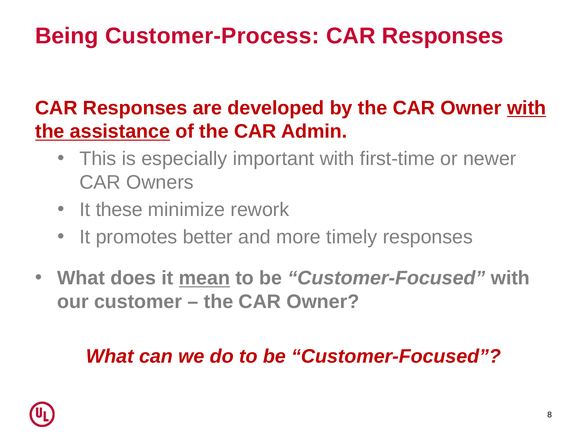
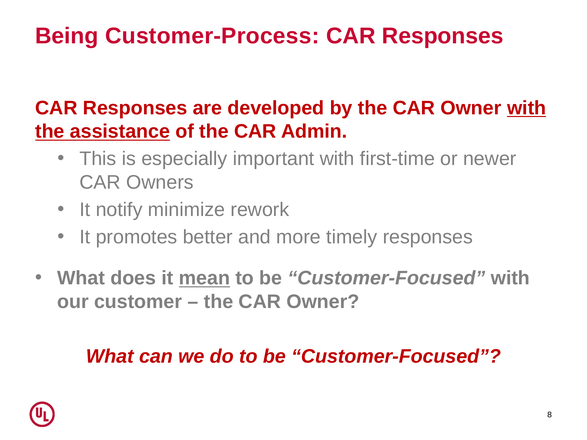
these: these -> notify
